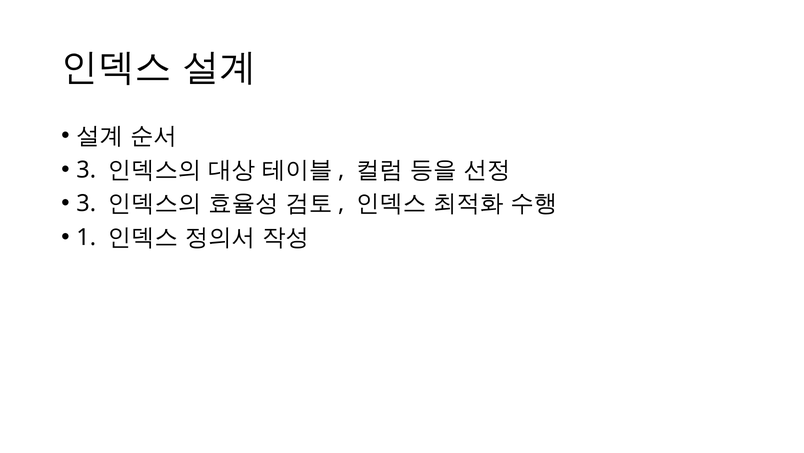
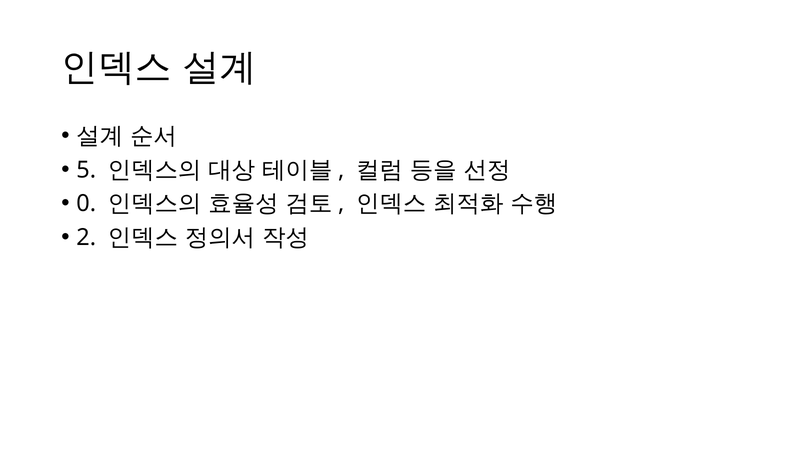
3 at (86, 170): 3 -> 5
3 at (86, 203): 3 -> 0
1: 1 -> 2
